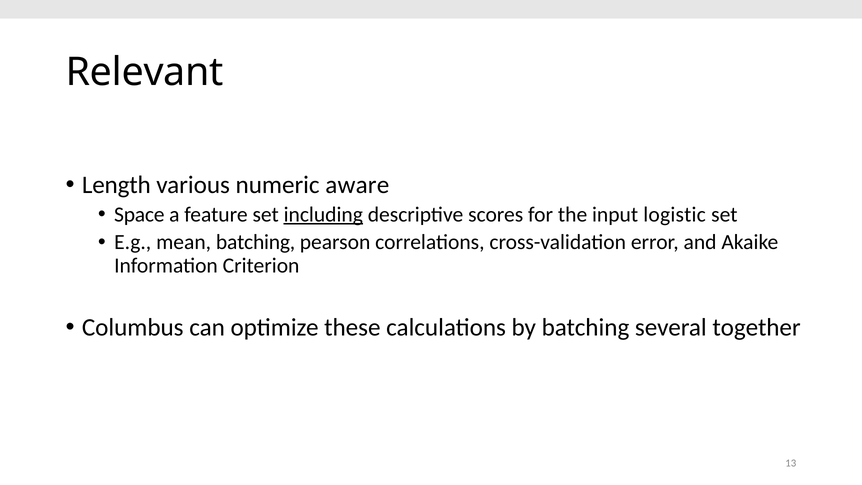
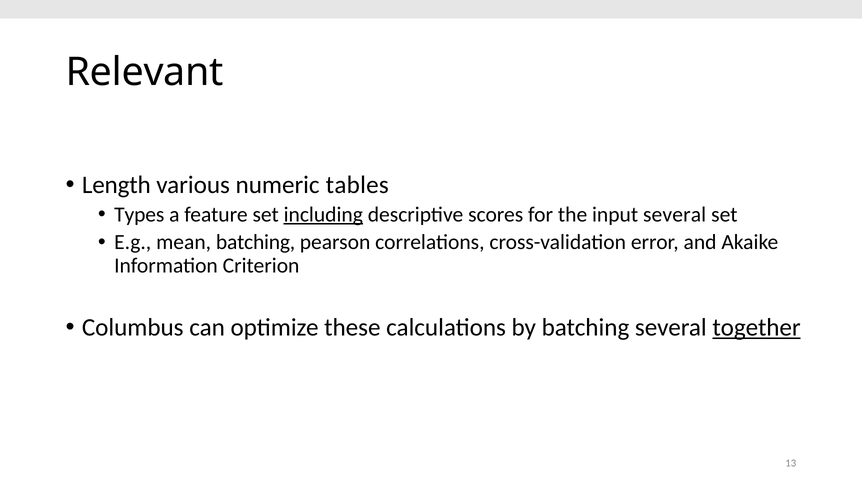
aware: aware -> tables
Space: Space -> Types
input logistic: logistic -> several
together underline: none -> present
